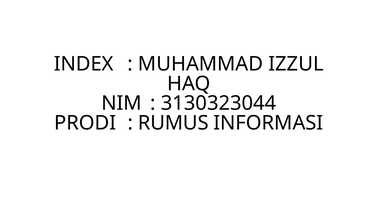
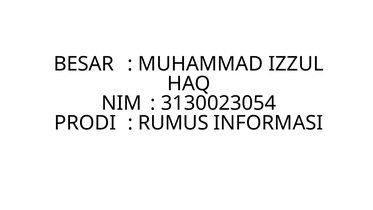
INDEX: INDEX -> BESAR
3130323044: 3130323044 -> 3130023054
